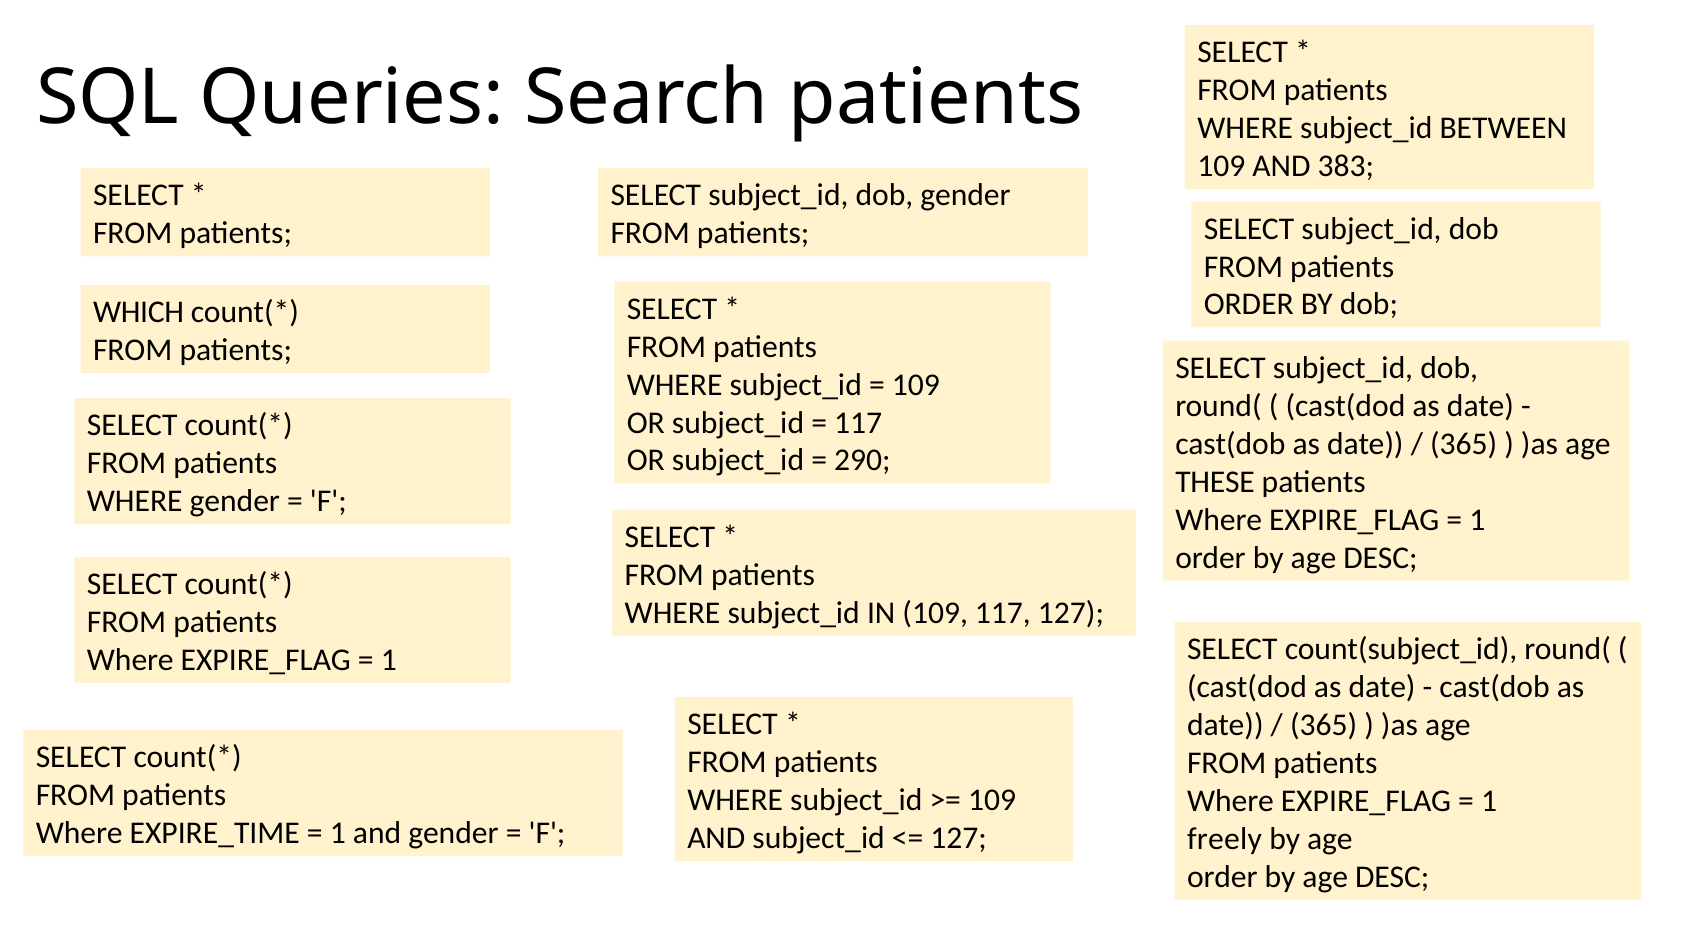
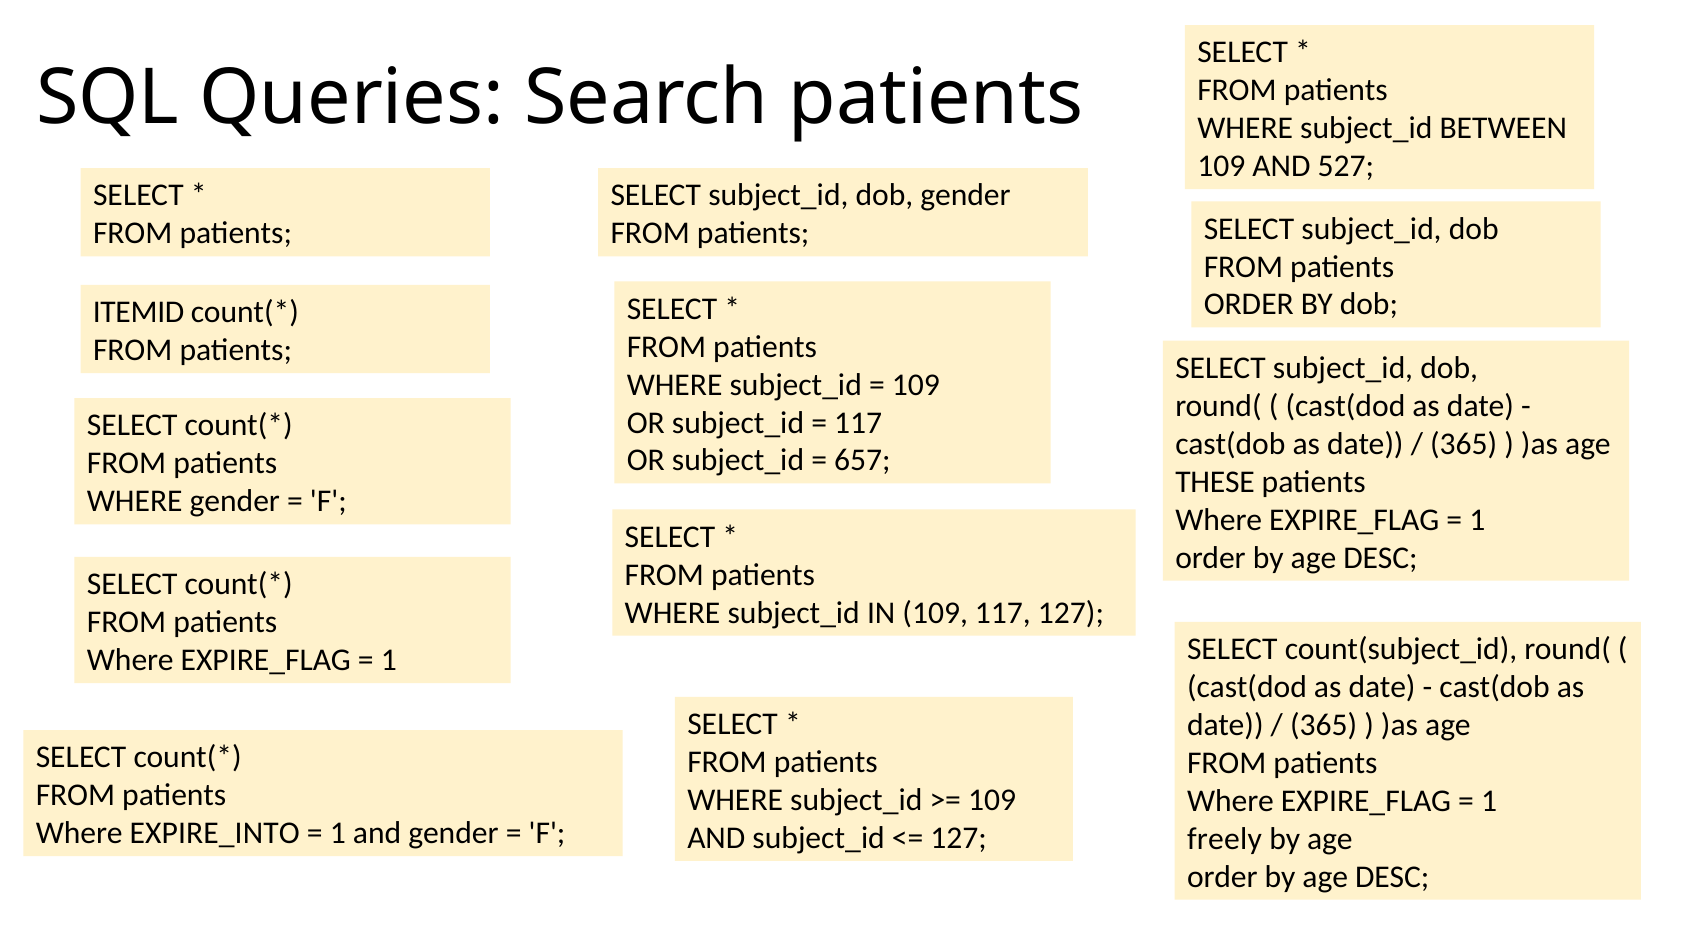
383: 383 -> 527
WHICH: WHICH -> ITEMID
290: 290 -> 657
EXPIRE_TIME: EXPIRE_TIME -> EXPIRE_INTO
